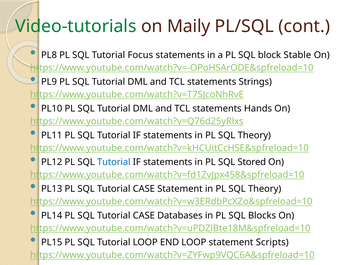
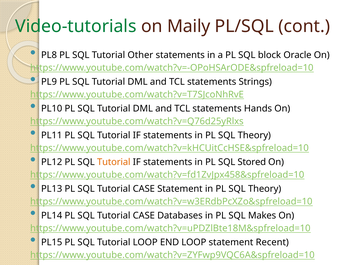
Focus: Focus -> Other
Stable: Stable -> Oracle
Tutorial at (114, 162) colour: blue -> orange
Blocks: Blocks -> Makes
Scripts: Scripts -> Recent
